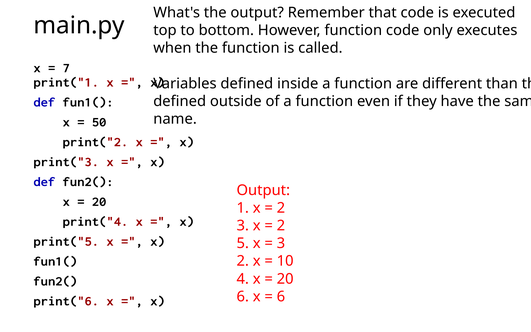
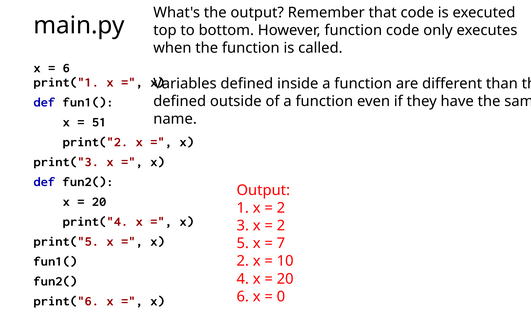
7 at (66, 68): 7 -> 6
50: 50 -> 51
3 at (281, 243): 3 -> 7
6 at (281, 296): 6 -> 0
